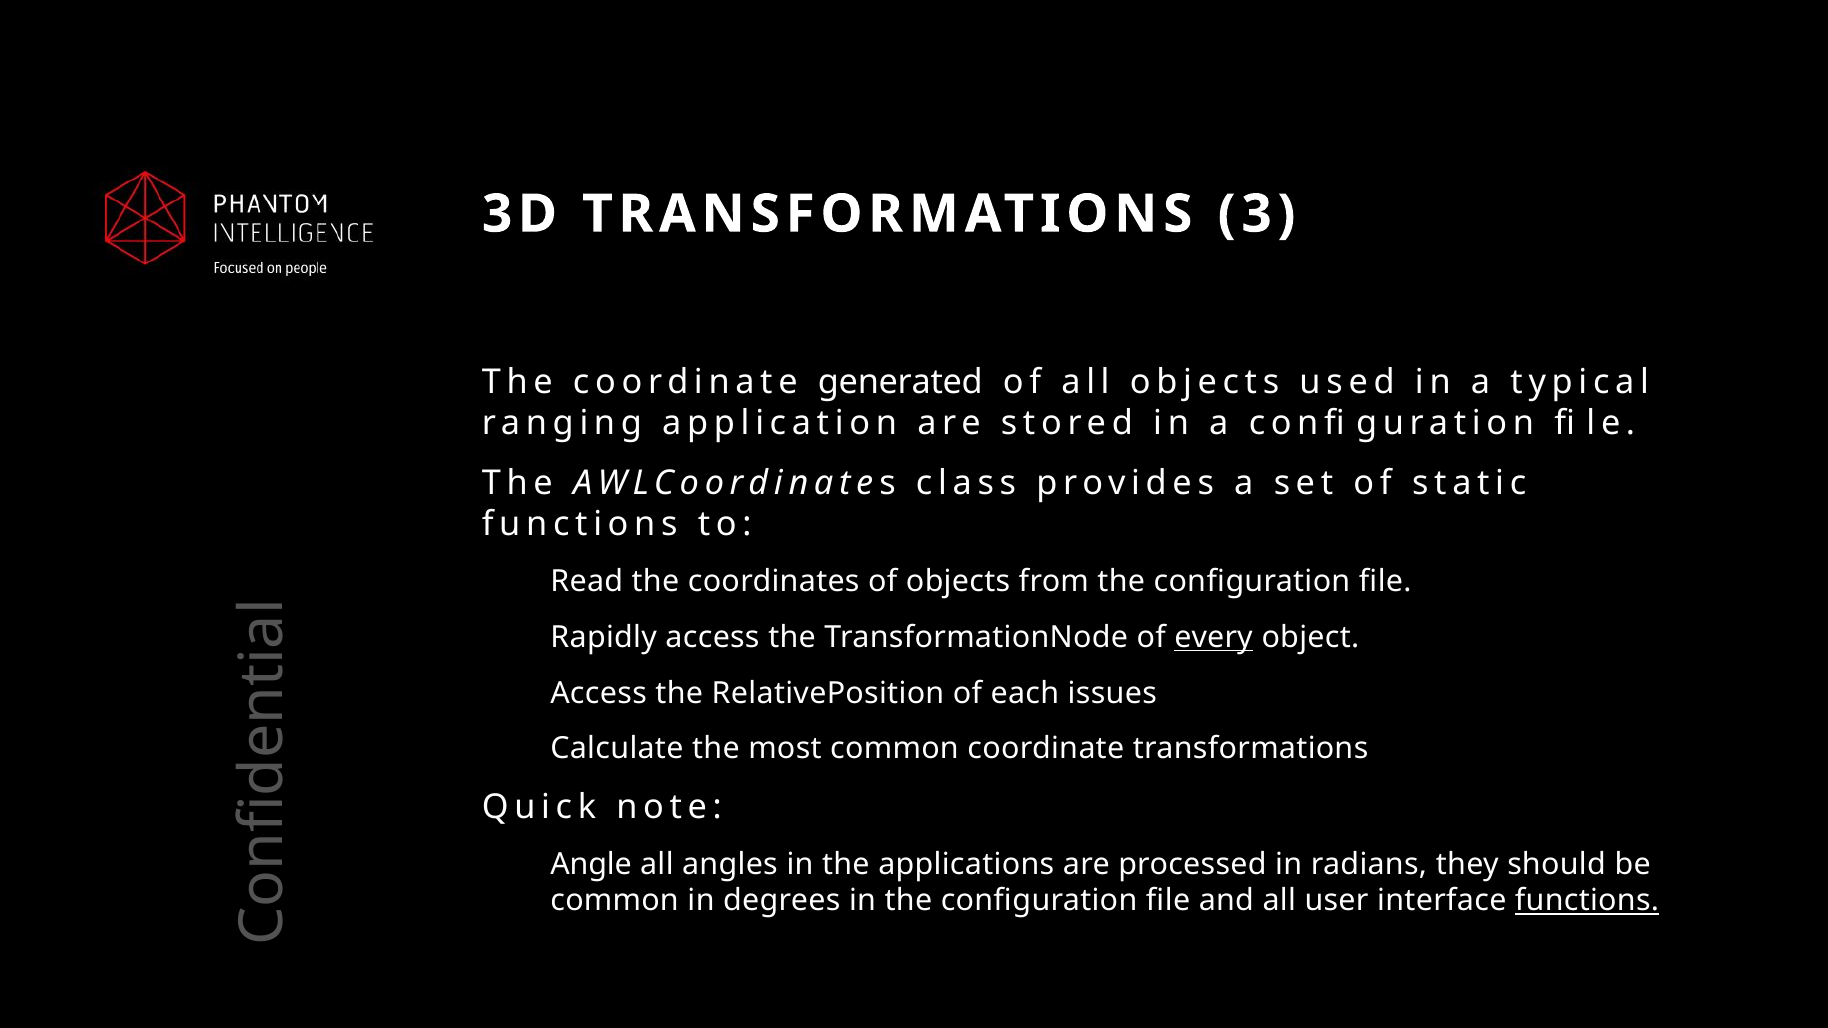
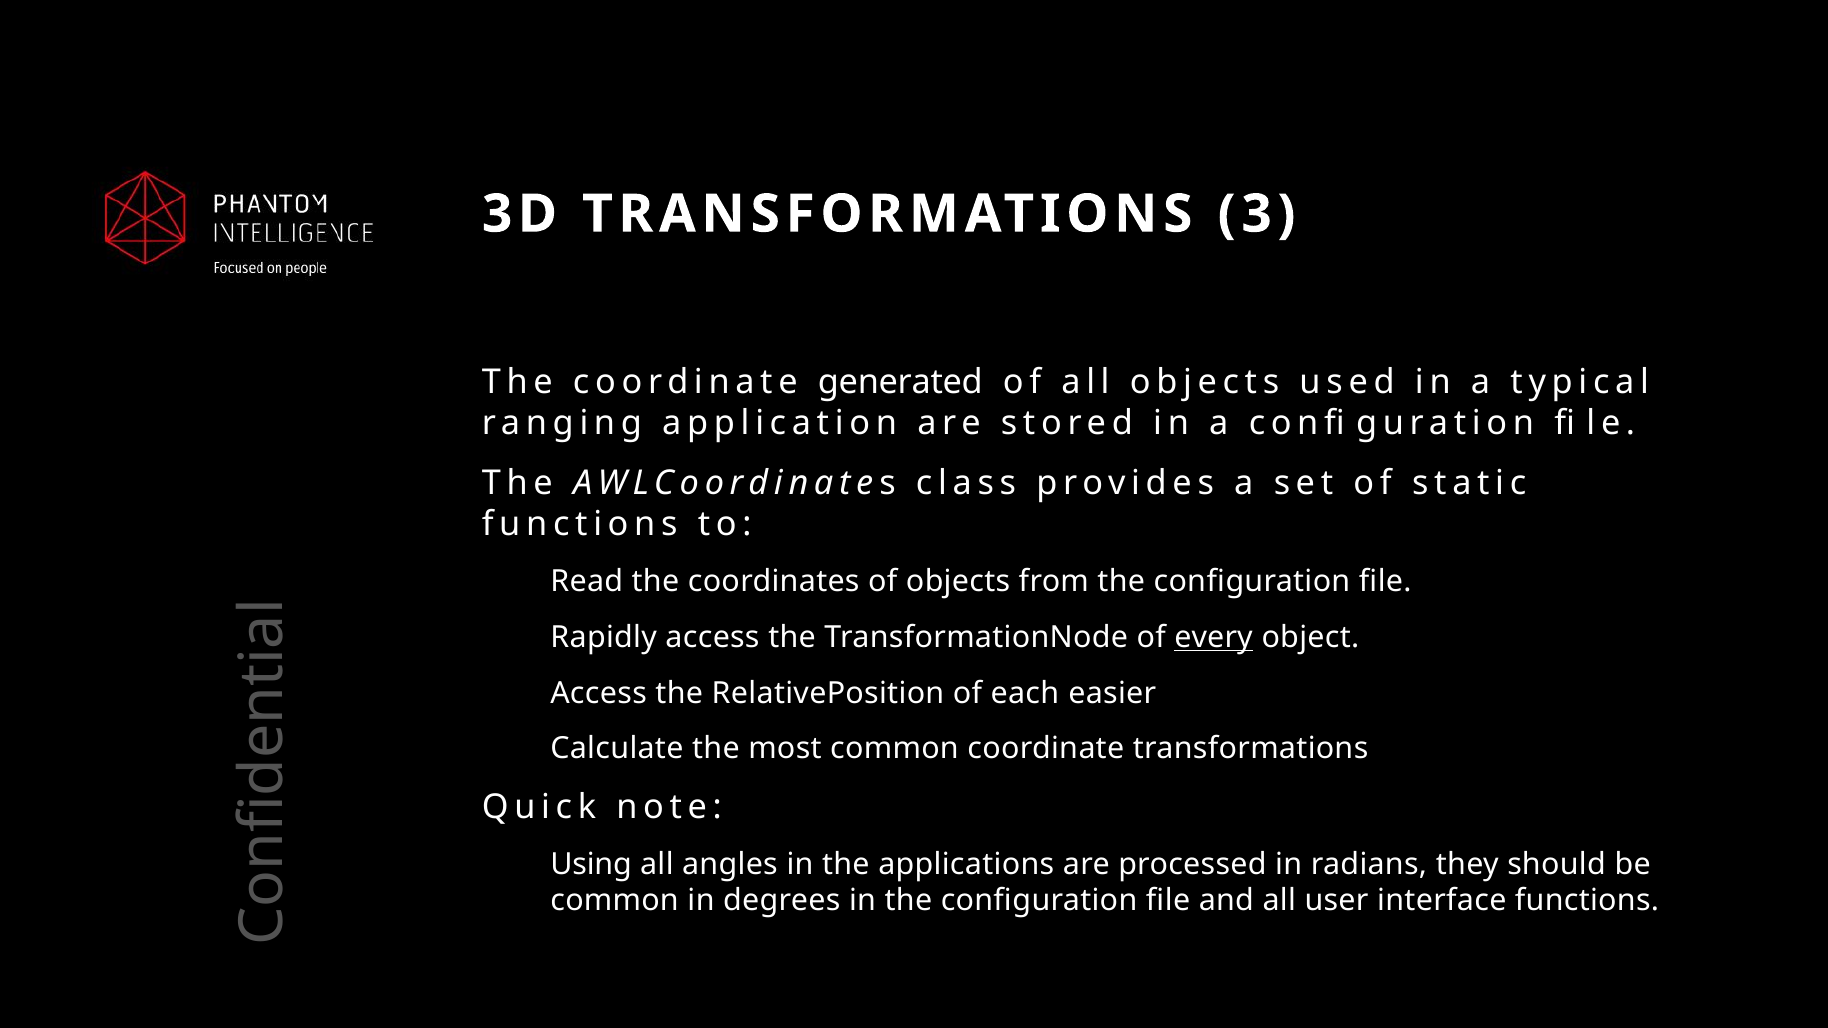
issues: issues -> easier
Angle: Angle -> Using
functions at (1587, 901) underline: present -> none
